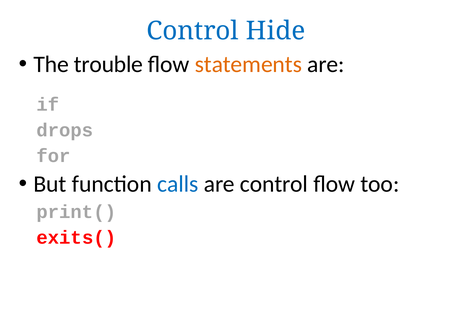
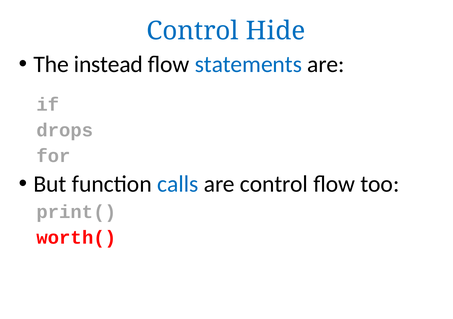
trouble: trouble -> instead
statements colour: orange -> blue
exits(: exits( -> worth(
